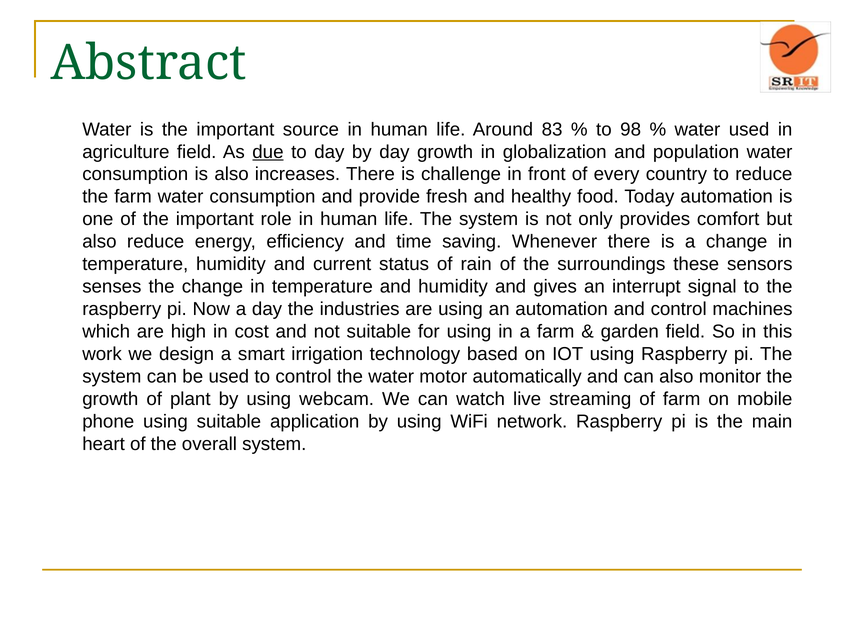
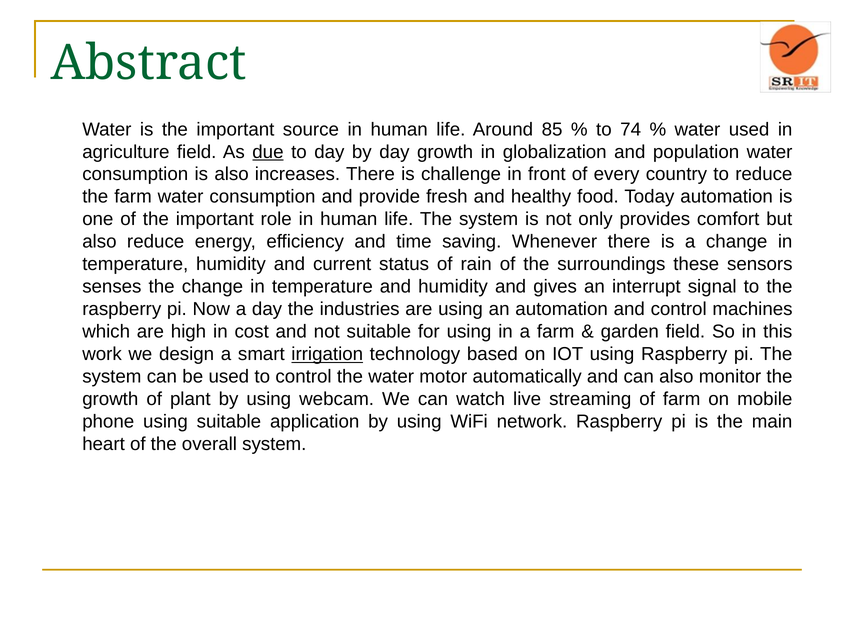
83: 83 -> 85
98: 98 -> 74
irrigation underline: none -> present
